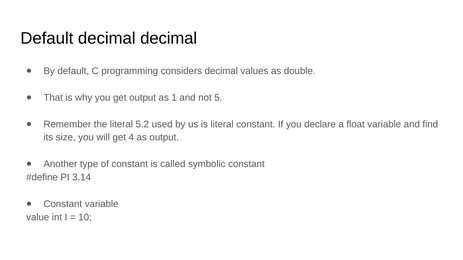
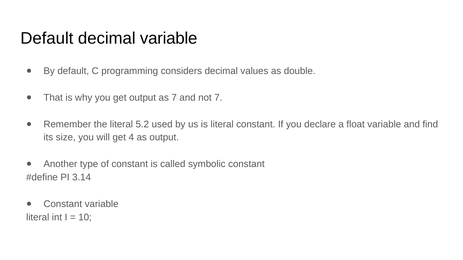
decimal decimal: decimal -> variable
as 1: 1 -> 7
not 5: 5 -> 7
value at (38, 218): value -> literal
